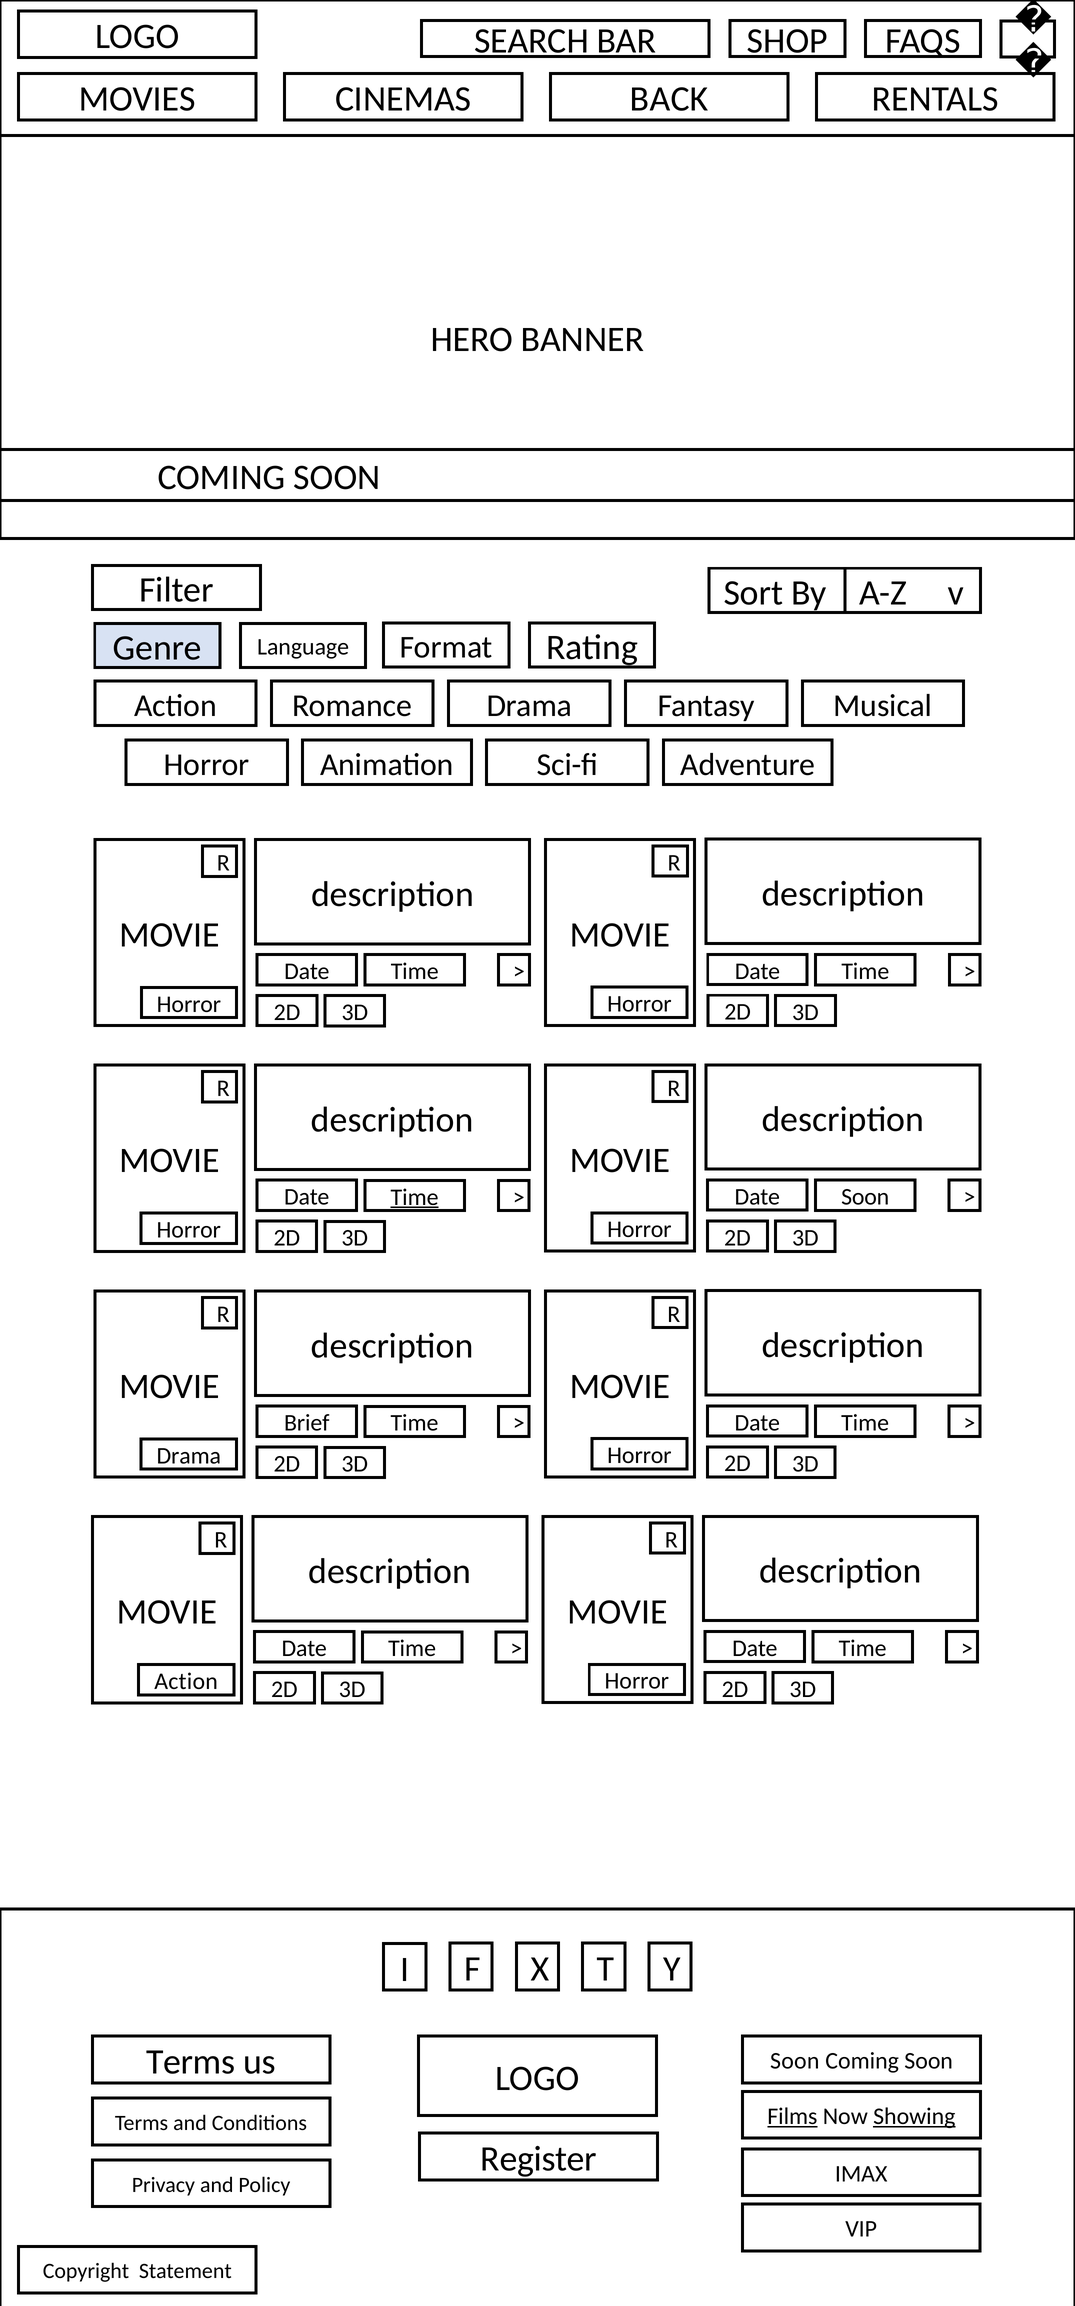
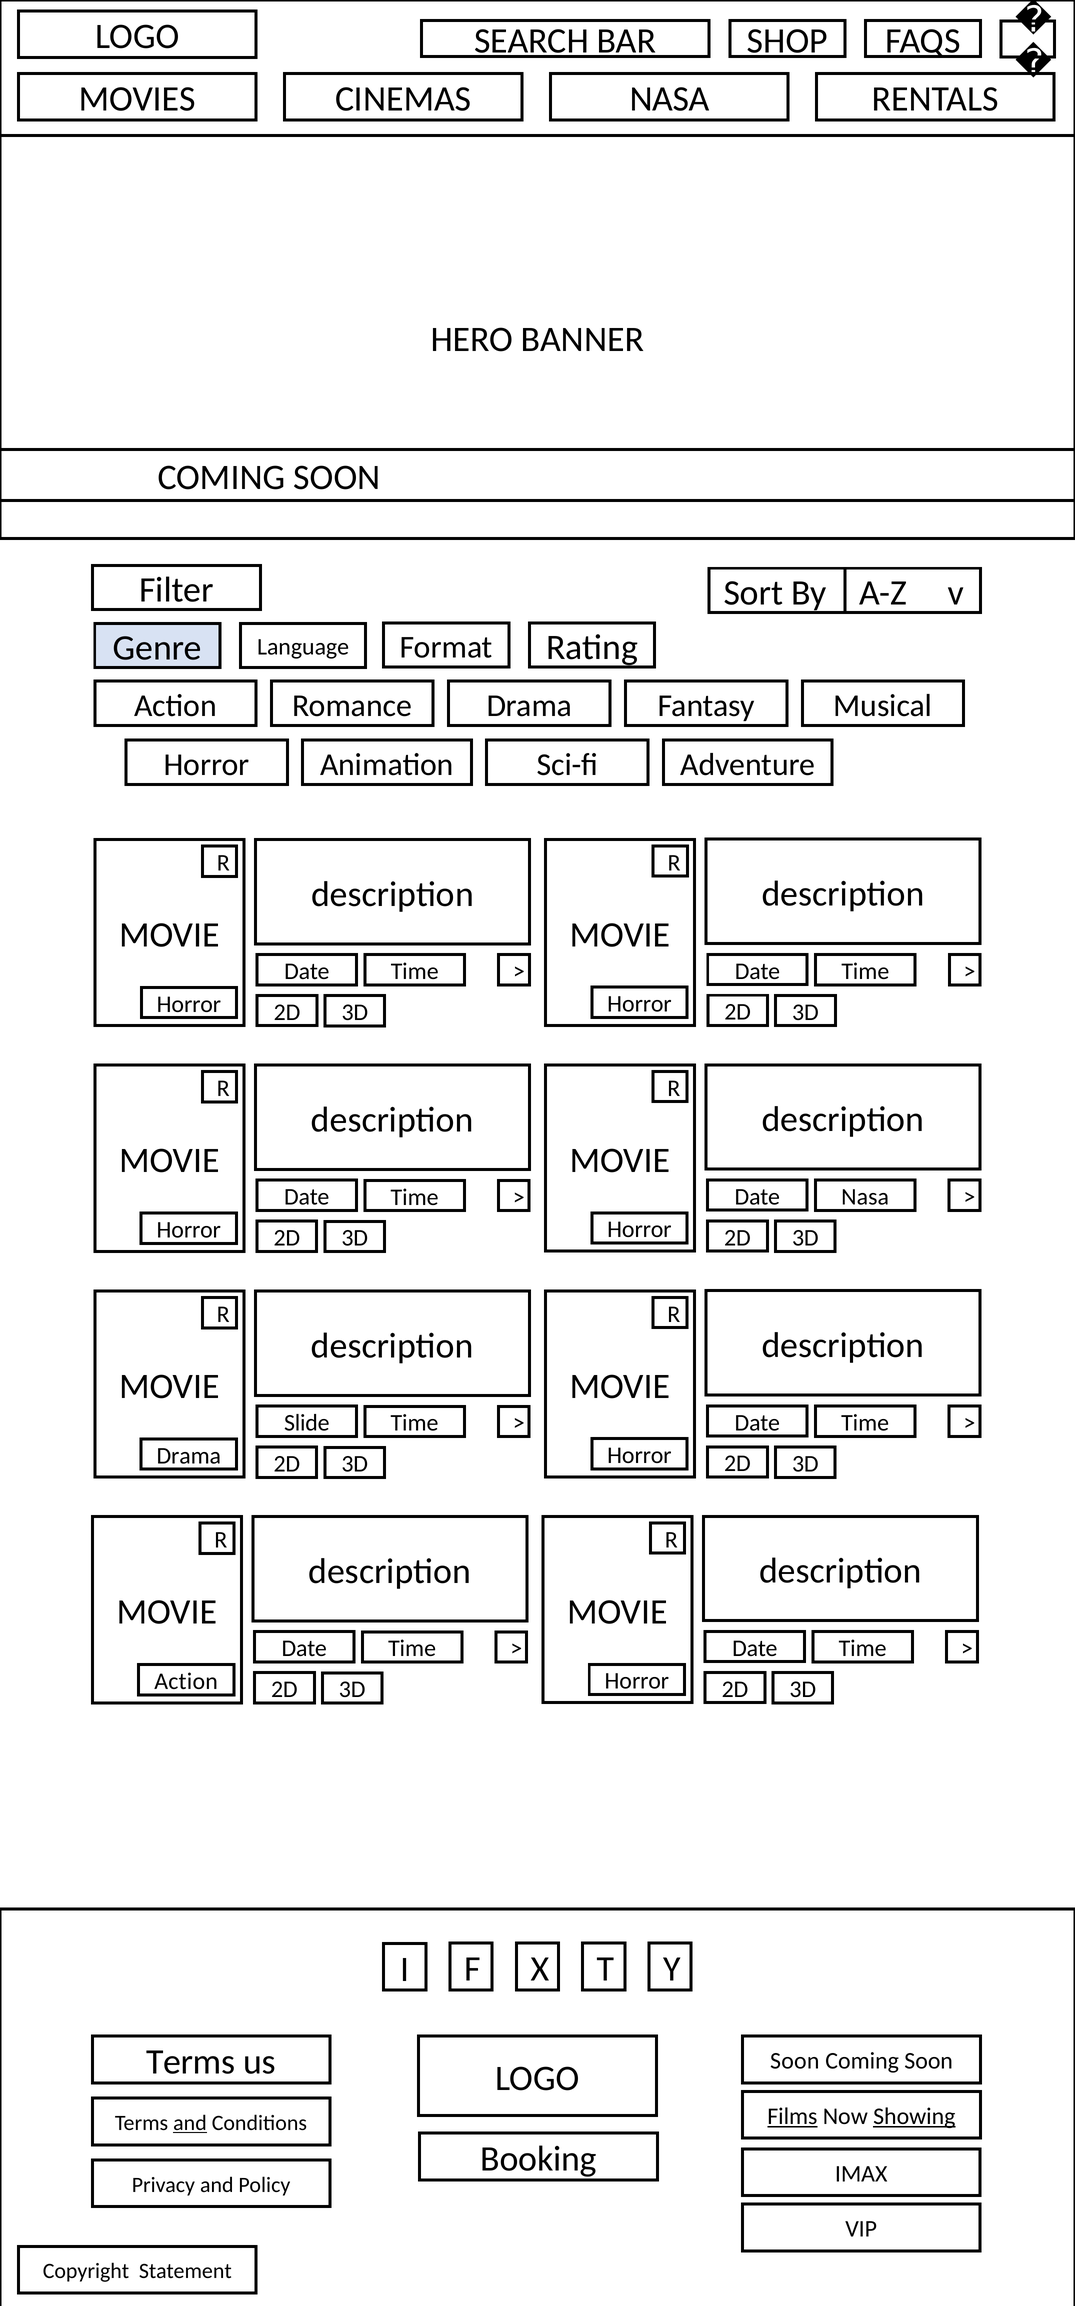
CINEMAS BACK: BACK -> NASA
Date Soon: Soon -> Nasa
Time at (415, 1197) underline: present -> none
Brief: Brief -> Slide
and at (190, 2123) underline: none -> present
Register: Register -> Booking
